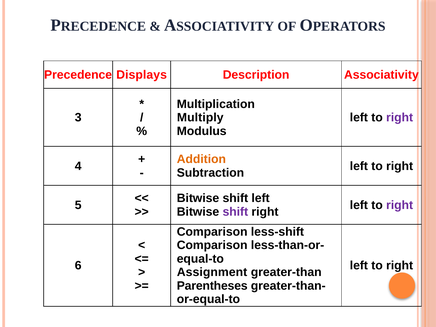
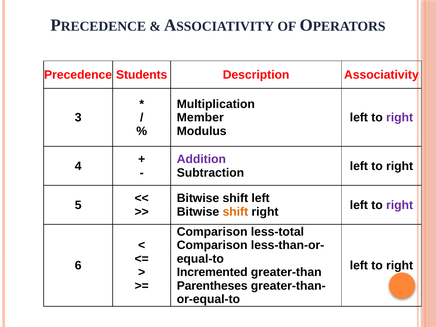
Displays: Displays -> Students
Multiply: Multiply -> Member
Addition colour: orange -> purple
shift at (235, 212) colour: purple -> orange
less-shift: less-shift -> less-total
Assignment: Assignment -> Incremented
